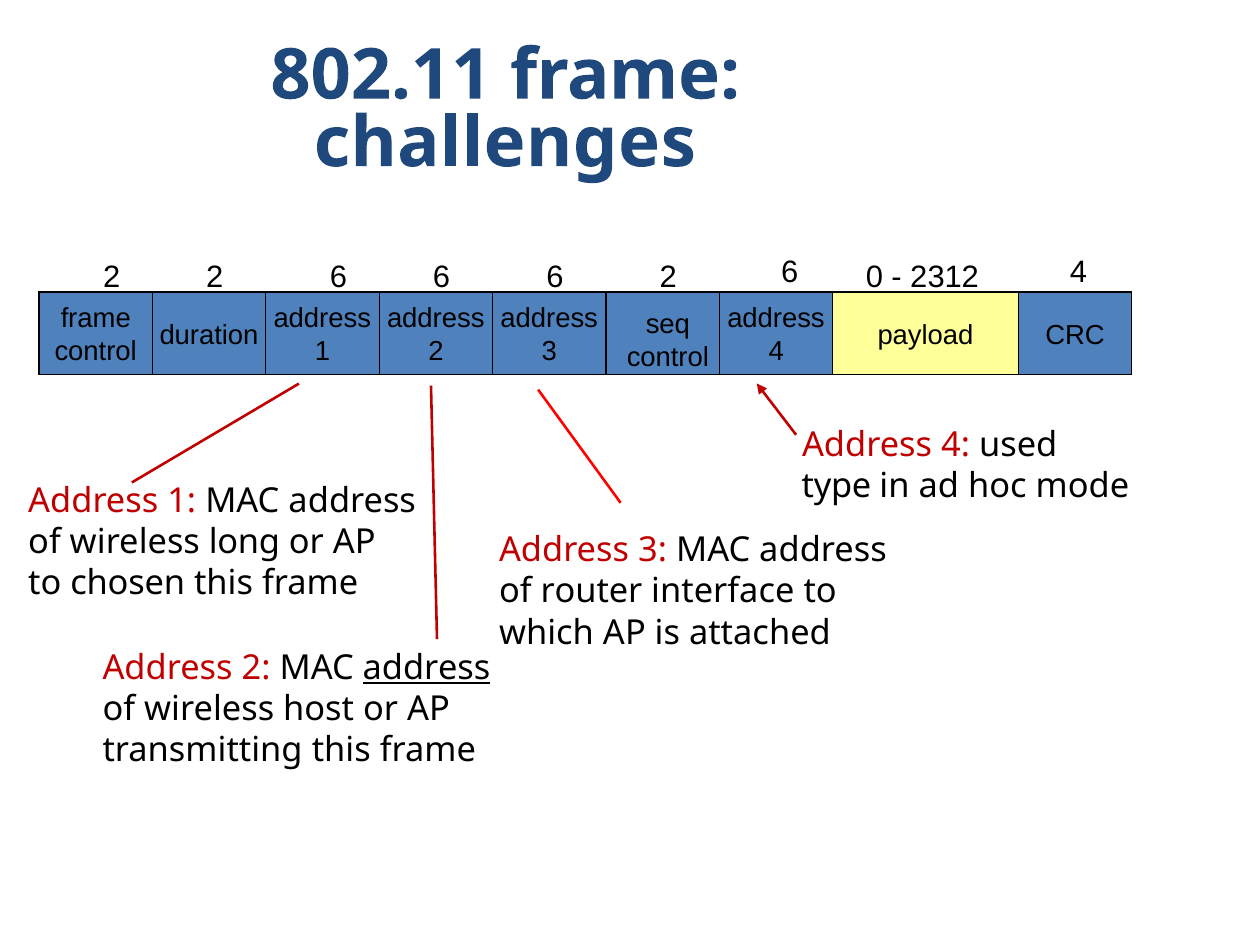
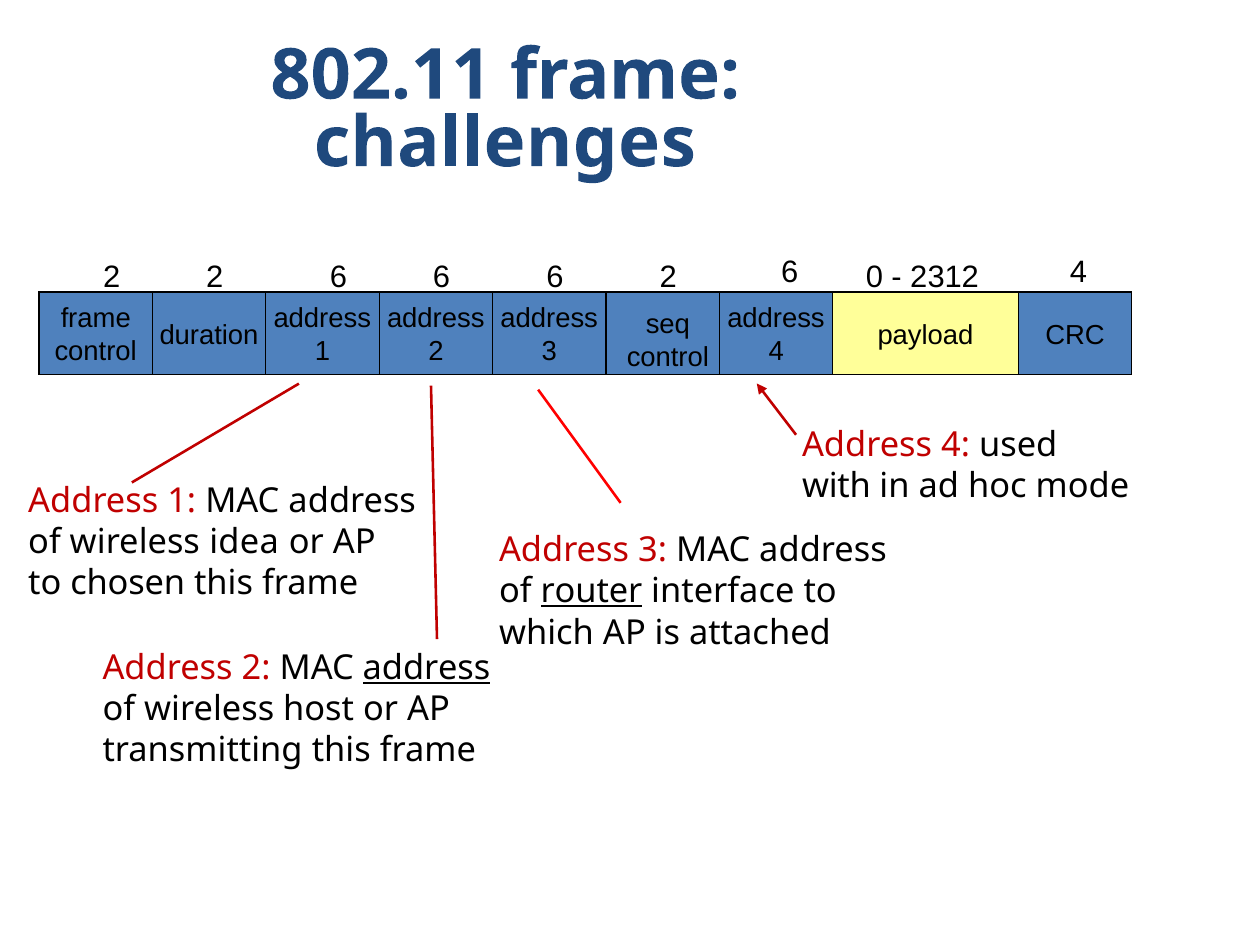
type: type -> with
long: long -> idea
router underline: none -> present
